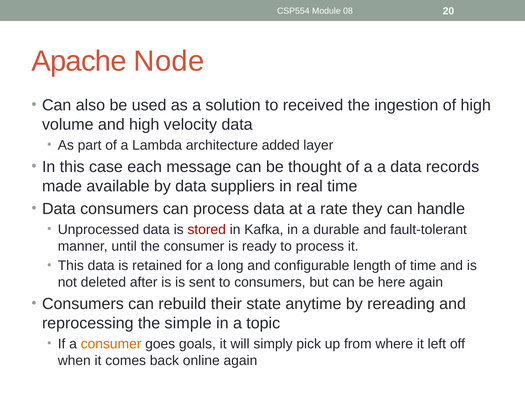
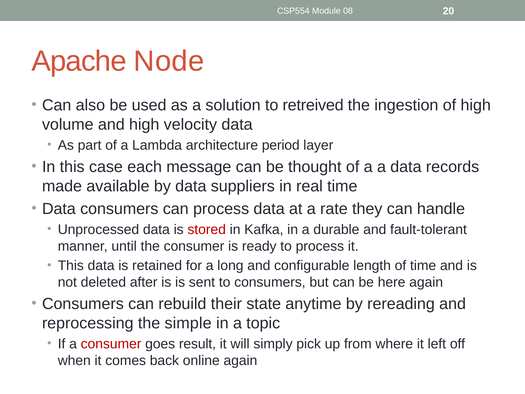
received: received -> retreived
added: added -> period
consumer at (111, 344) colour: orange -> red
goals: goals -> result
